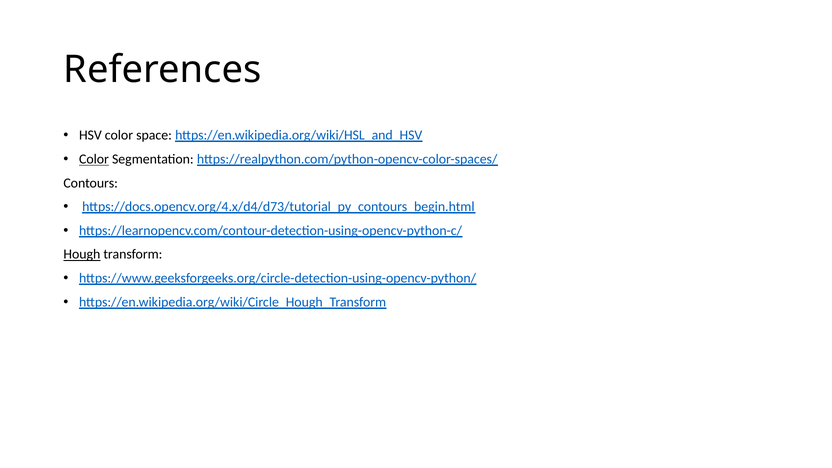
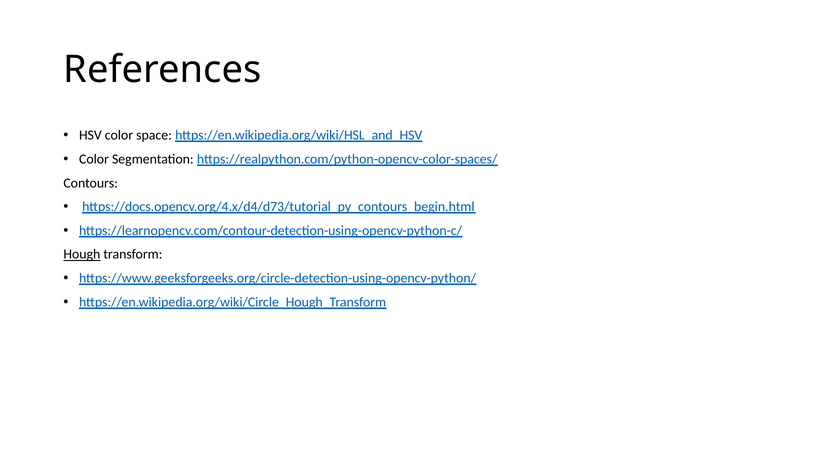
Color at (94, 159) underline: present -> none
